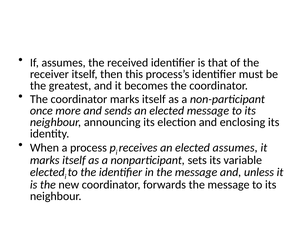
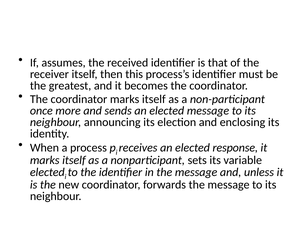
elected assumes: assumes -> response
